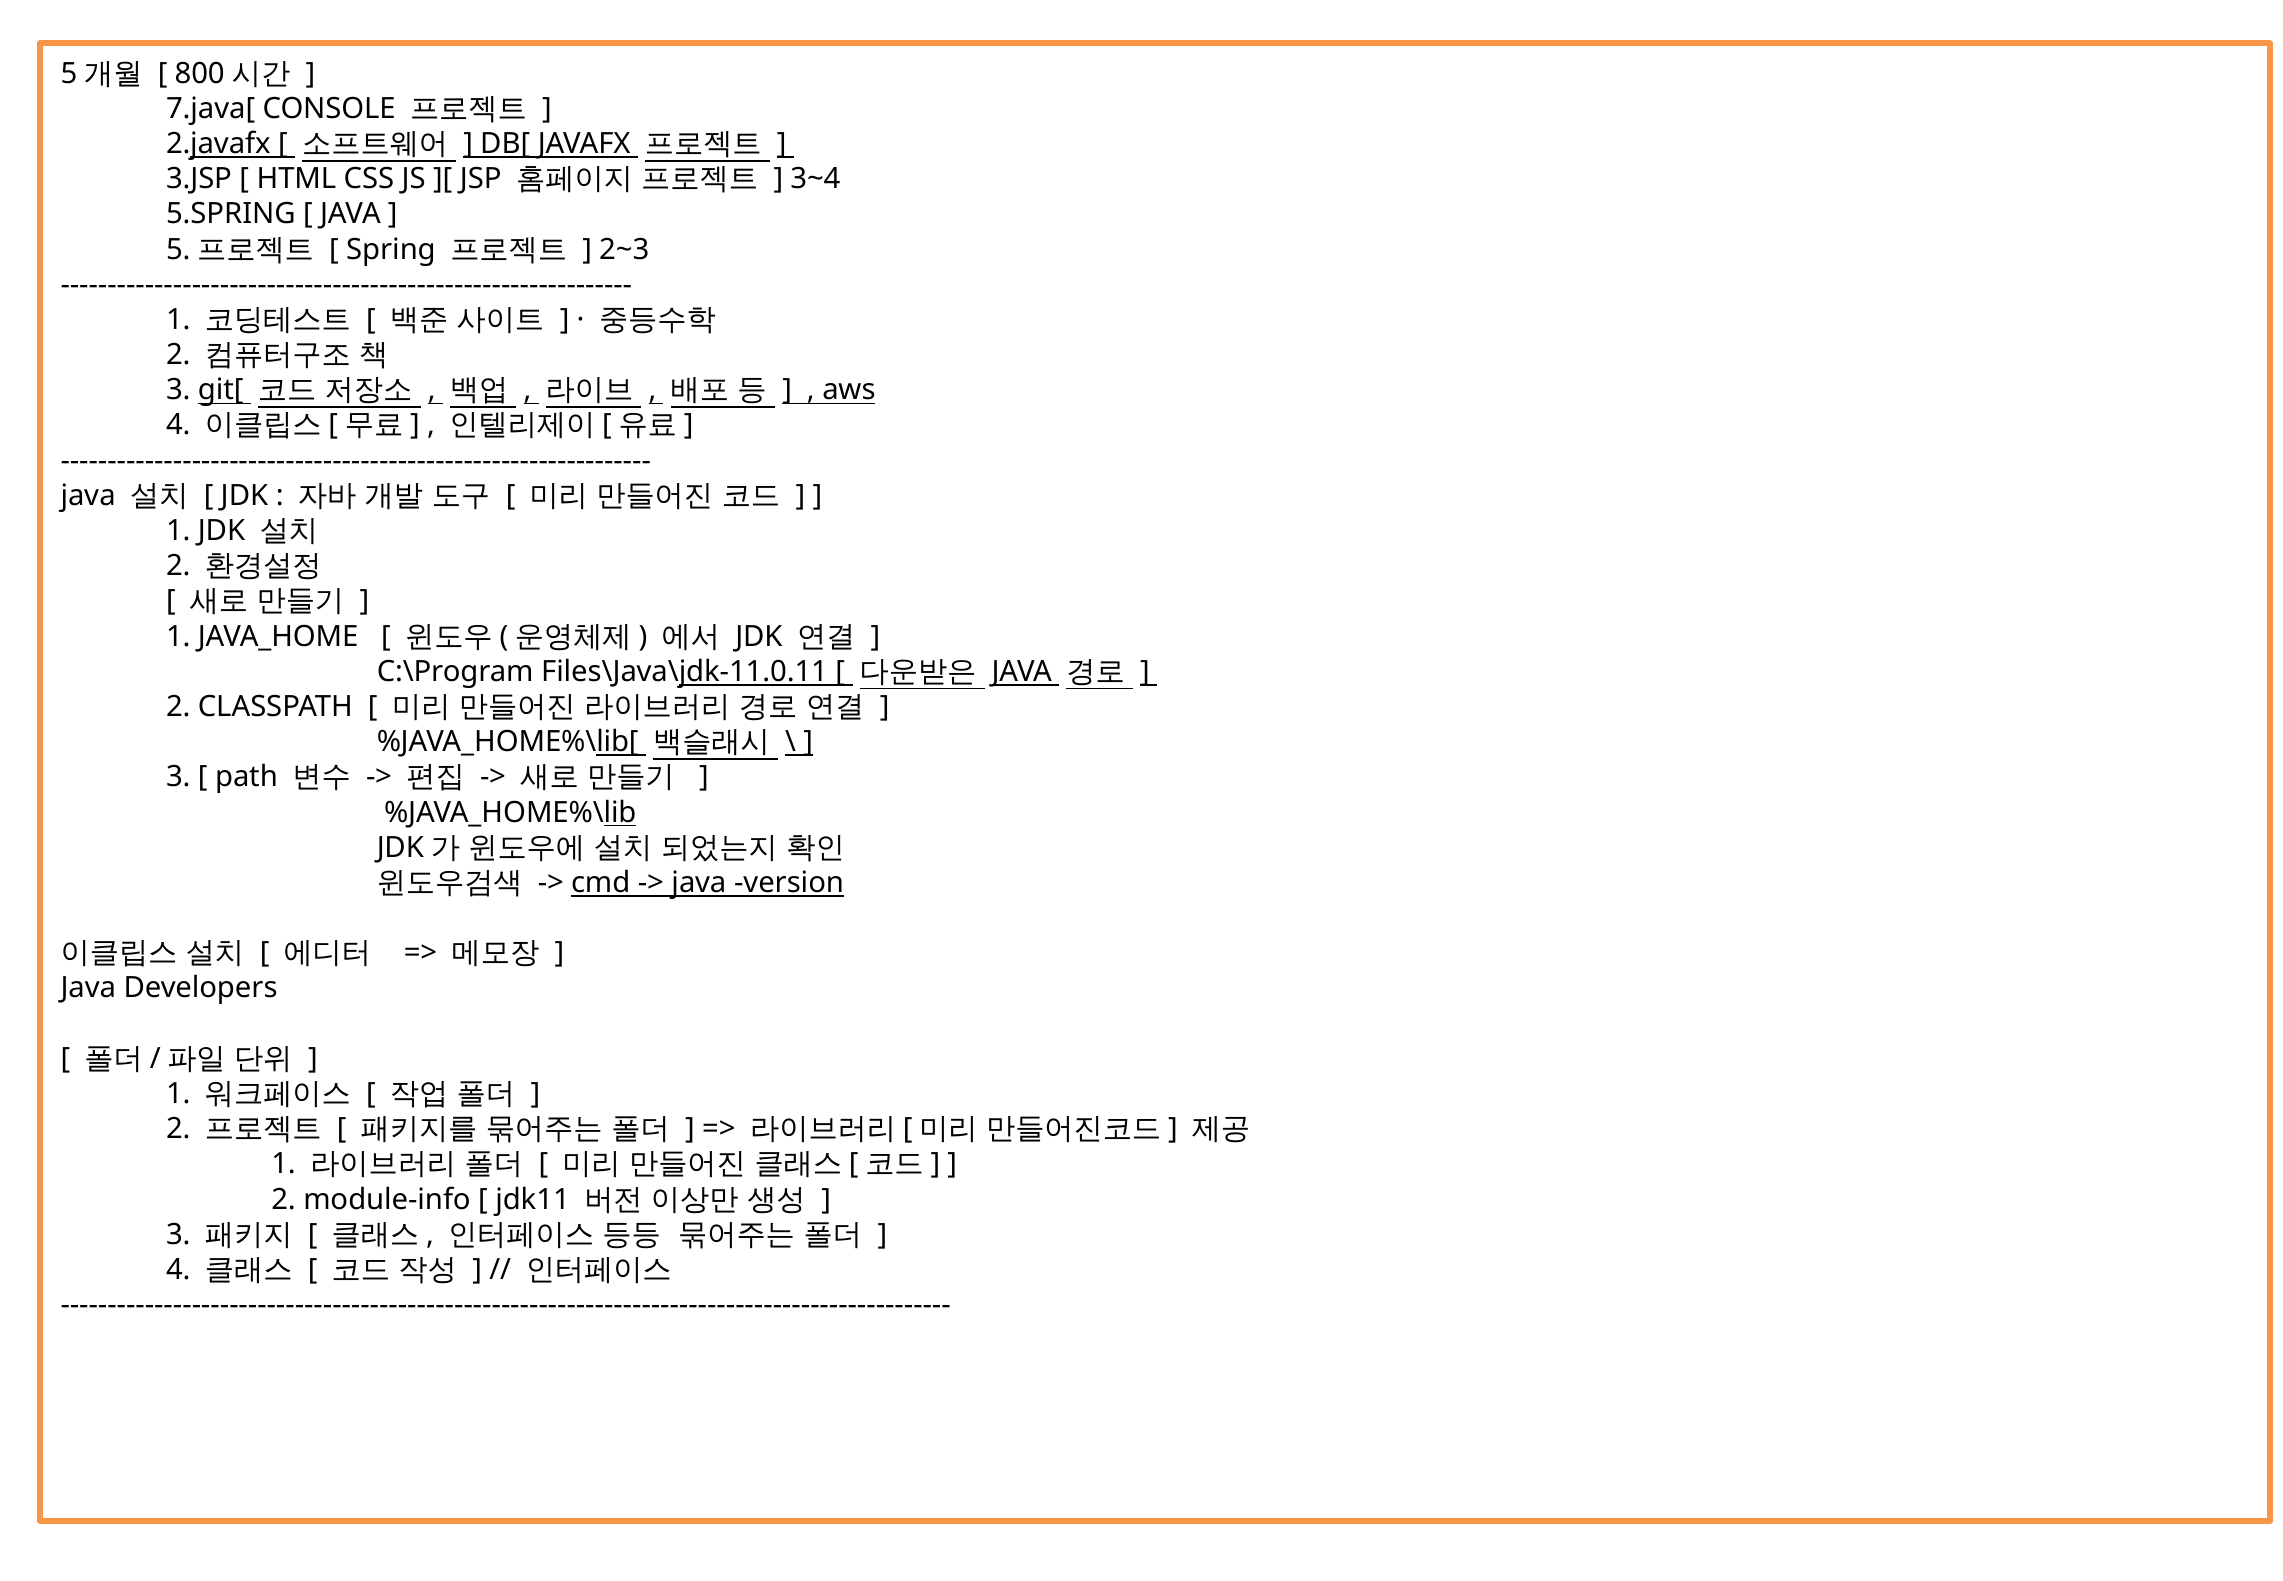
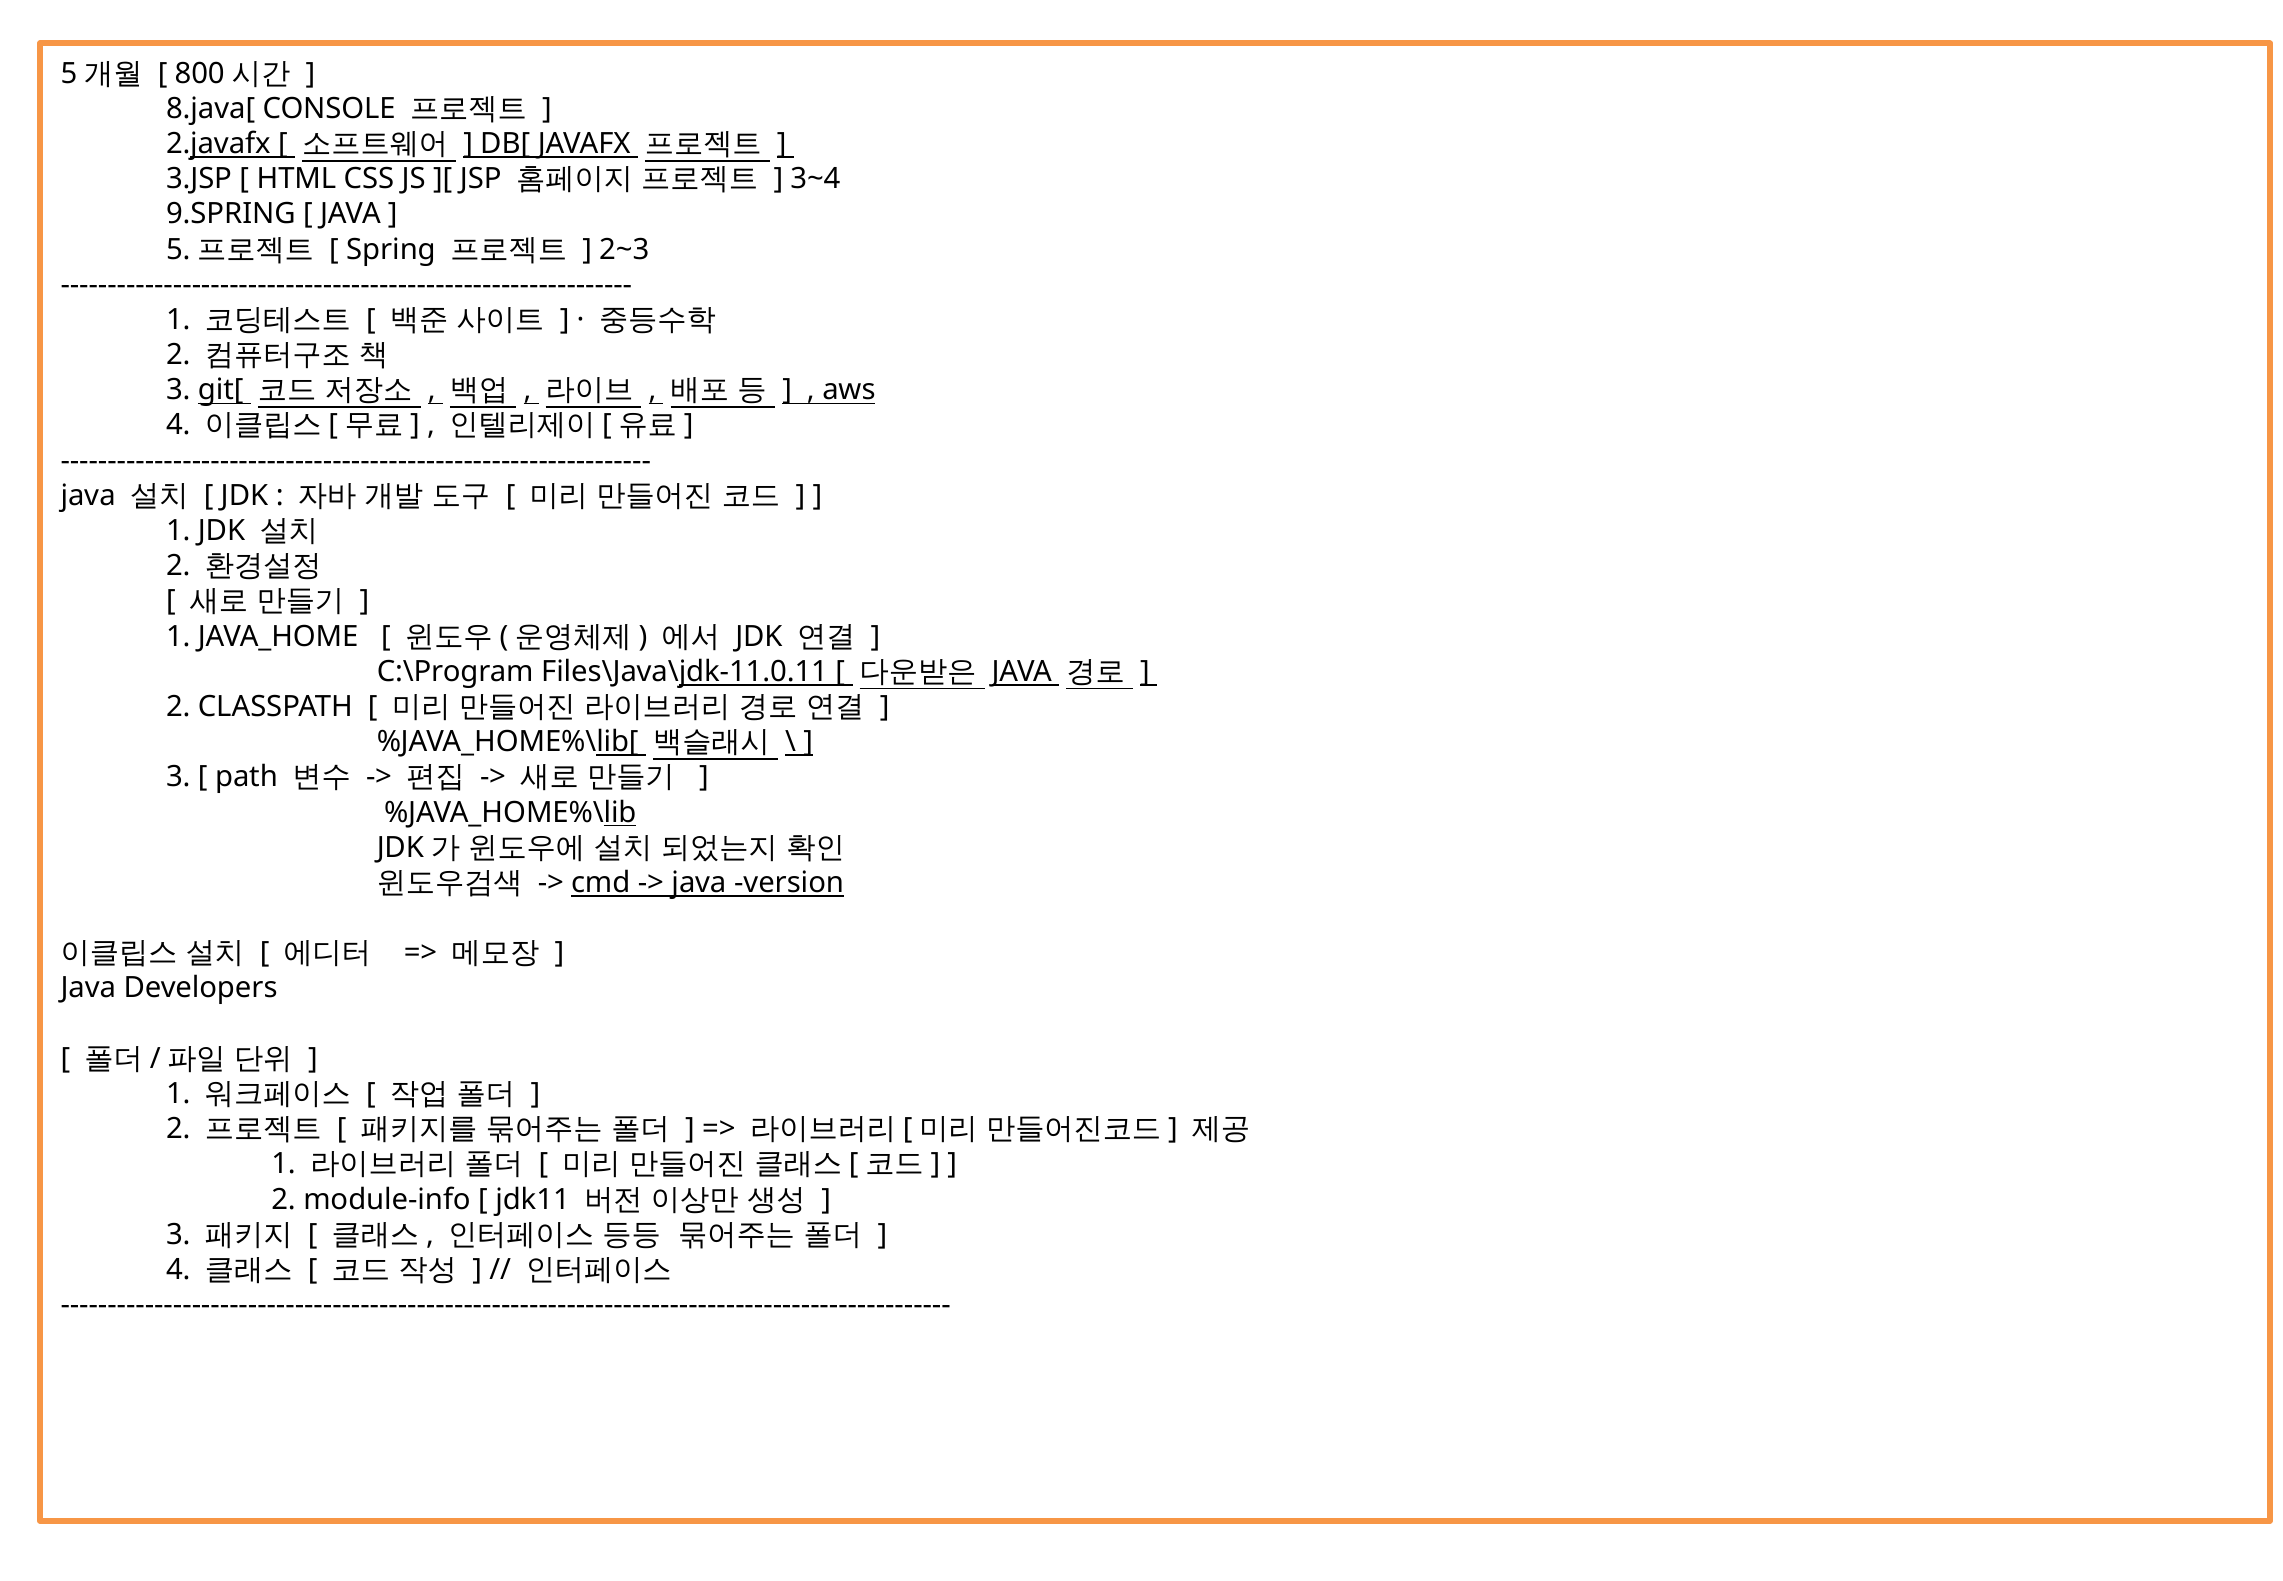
7.java[: 7.java[ -> 8.java[
5.SPRING: 5.SPRING -> 9.SPRING
